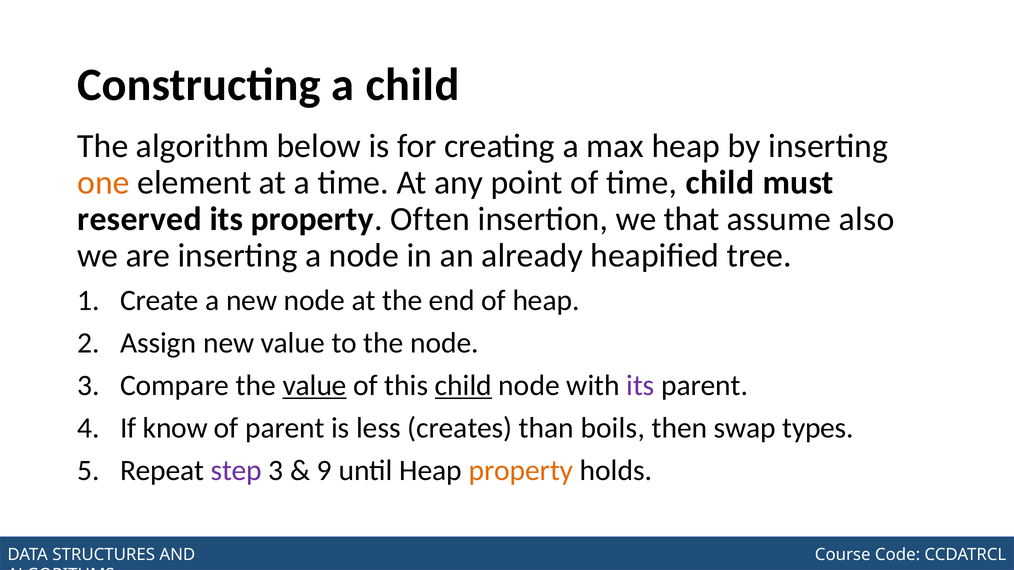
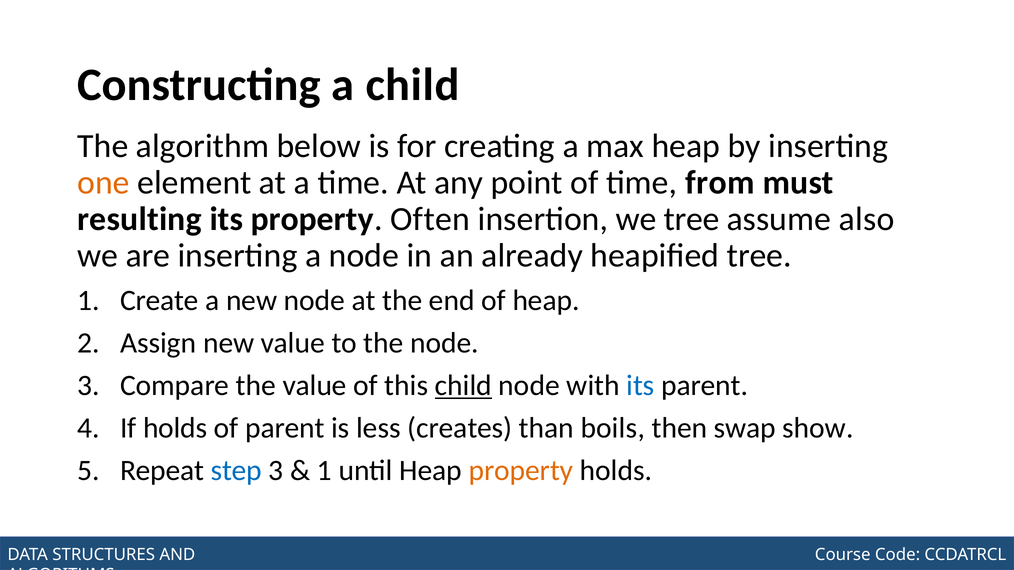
time child: child -> from
reserved: reserved -> resulting
we that: that -> tree
value at (315, 386) underline: present -> none
its at (640, 386) colour: purple -> blue
If know: know -> holds
types: types -> show
step colour: purple -> blue
9 at (324, 471): 9 -> 1
